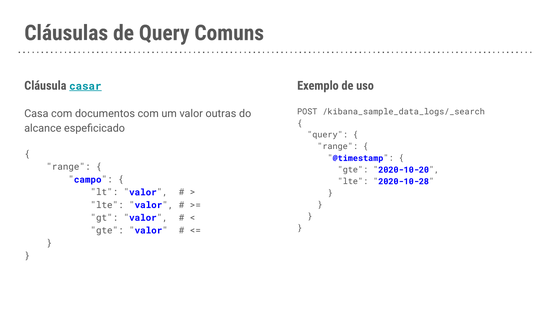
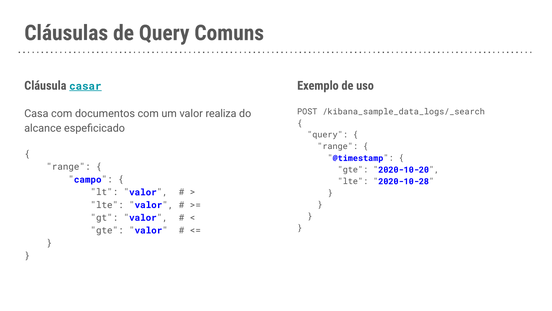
outras: outras -> realiza
